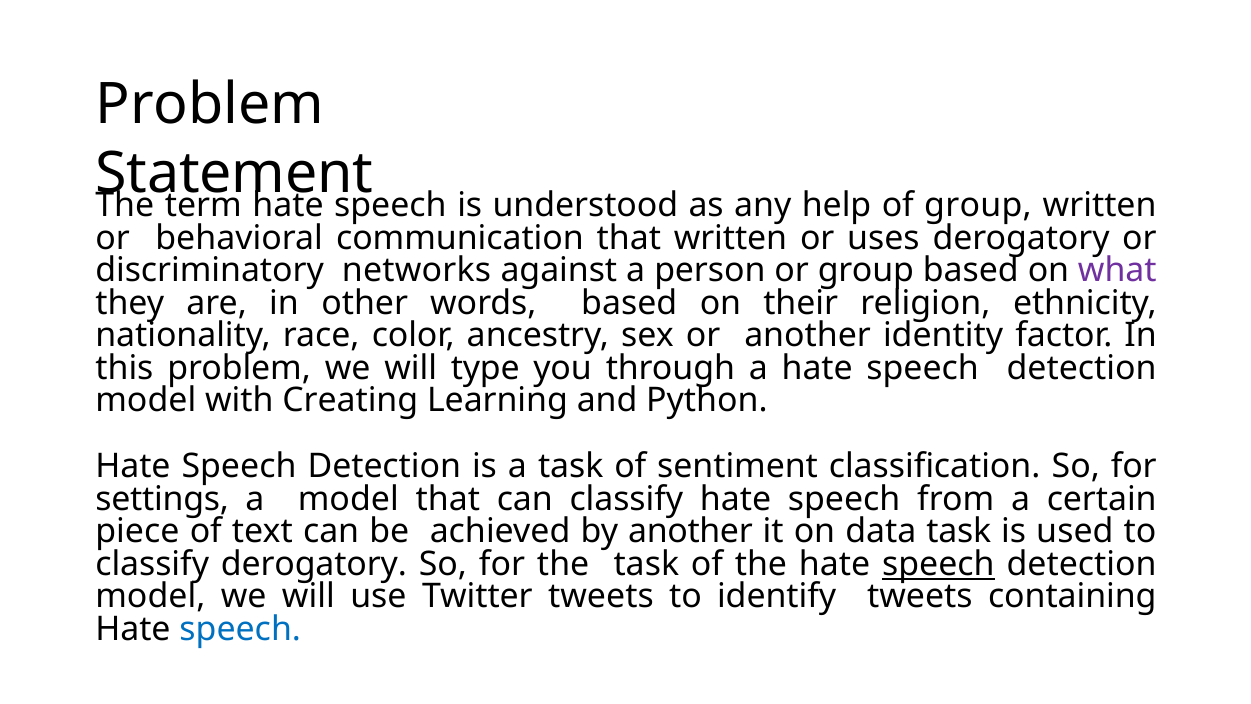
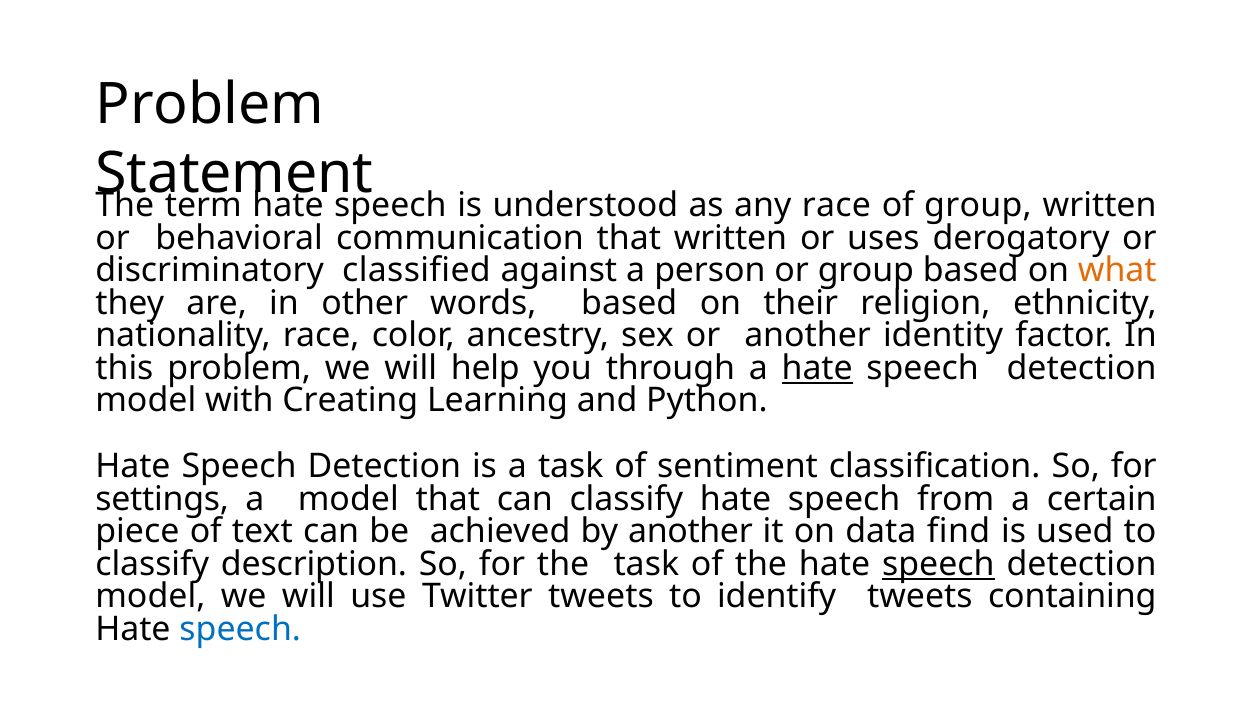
any help: help -> race
networks: networks -> classified
what colour: purple -> orange
type: type -> help
hate at (817, 368) underline: none -> present
data task: task -> find
classify derogatory: derogatory -> description
